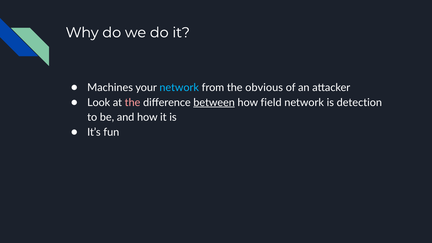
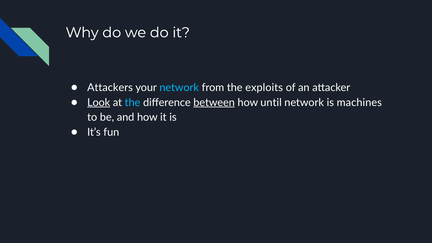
Machines: Machines -> Attackers
obvious: obvious -> exploits
Look underline: none -> present
the at (133, 102) colour: pink -> light blue
field: field -> until
detection: detection -> machines
